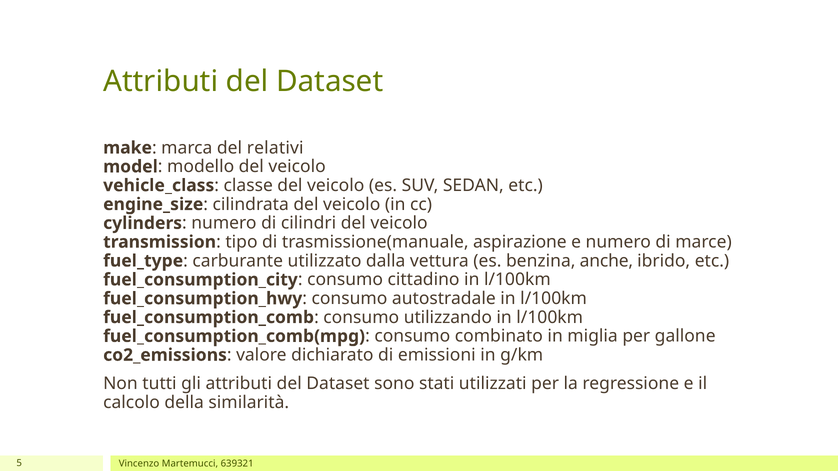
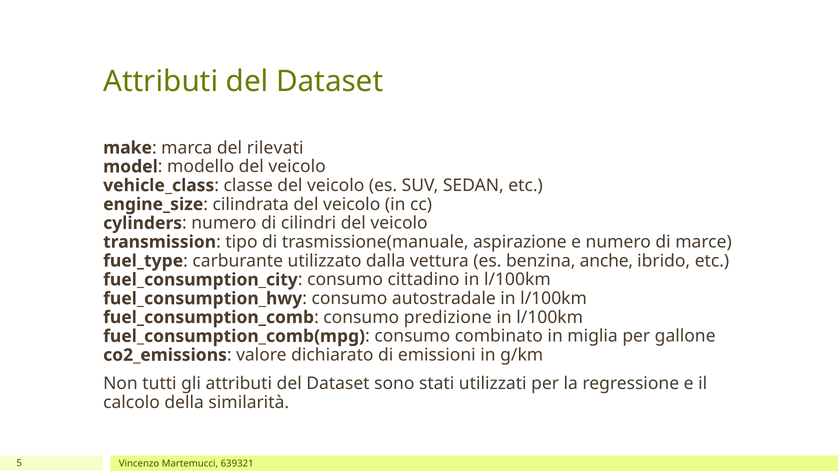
relativi: relativi -> rilevati
utilizzando: utilizzando -> predizione
